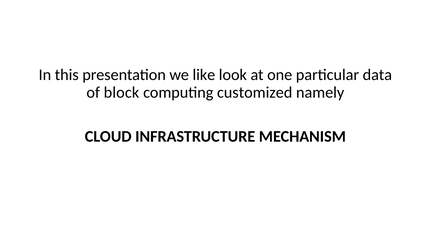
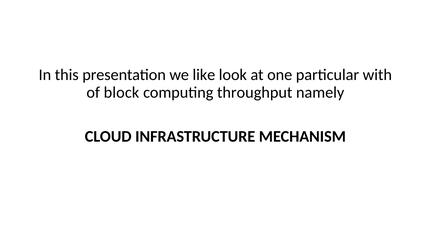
data: data -> with
customized: customized -> throughput
